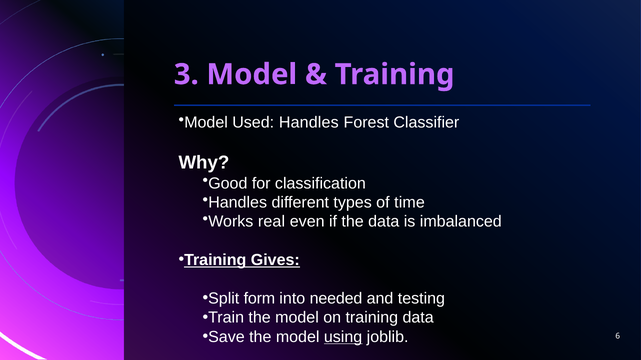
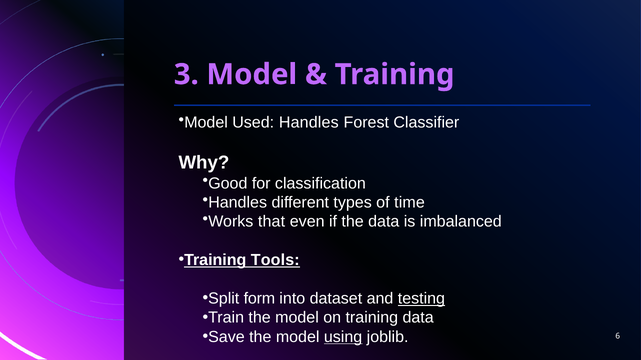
real: real -> that
Gives: Gives -> Tools
needed: needed -> dataset
testing underline: none -> present
